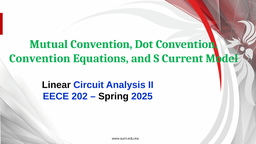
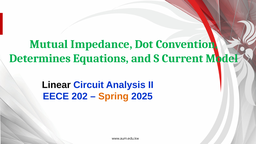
Mutual Convention: Convention -> Impedance
Convention at (40, 58): Convention -> Determines
Spring colour: black -> orange
